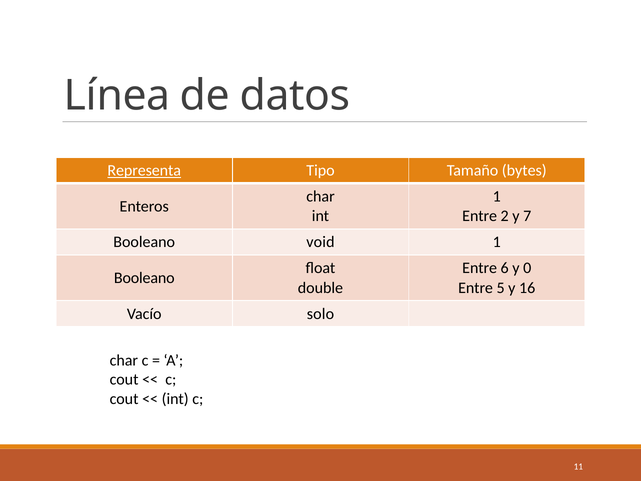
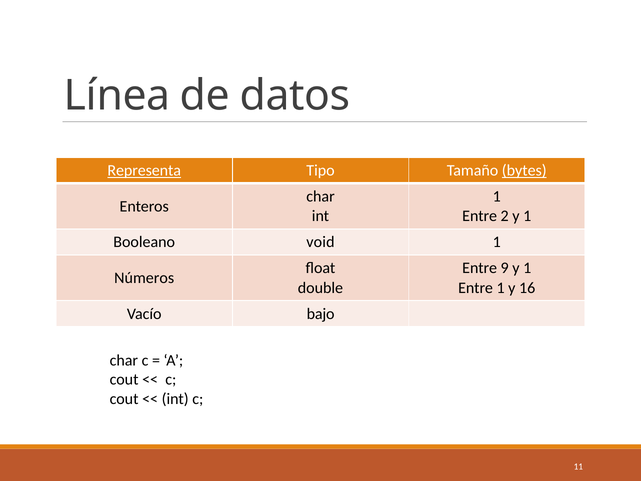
bytes underline: none -> present
2 y 7: 7 -> 1
6: 6 -> 9
0 at (527, 268): 0 -> 1
Booleano at (144, 278): Booleano -> Números
Entre 5: 5 -> 1
solo: solo -> bajo
